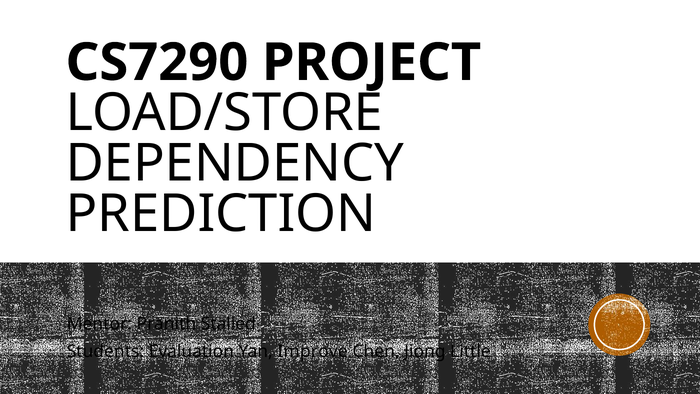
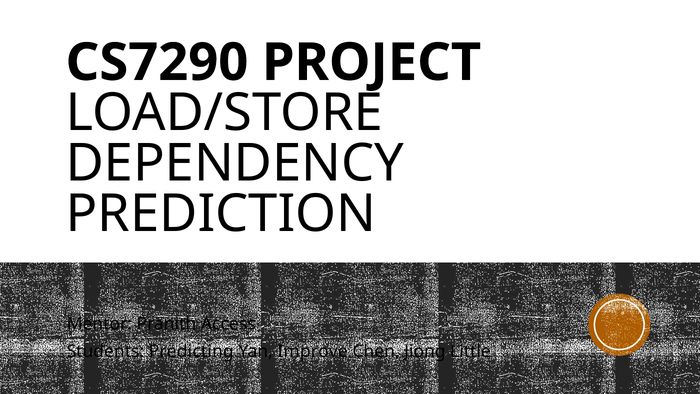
Stalled: Stalled -> Access
Evaluation: Evaluation -> Predicting
